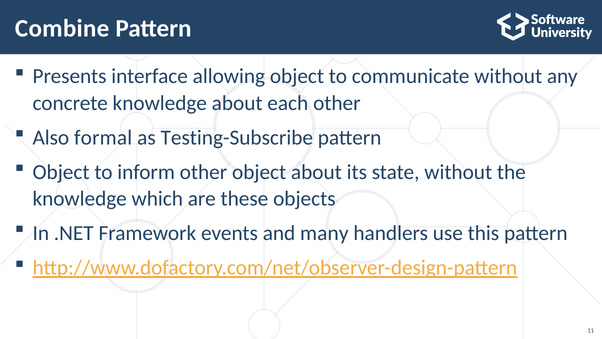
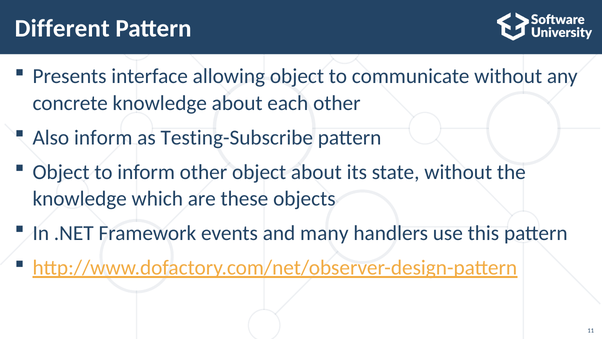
Combine: Combine -> Different
Also formal: formal -> inform
